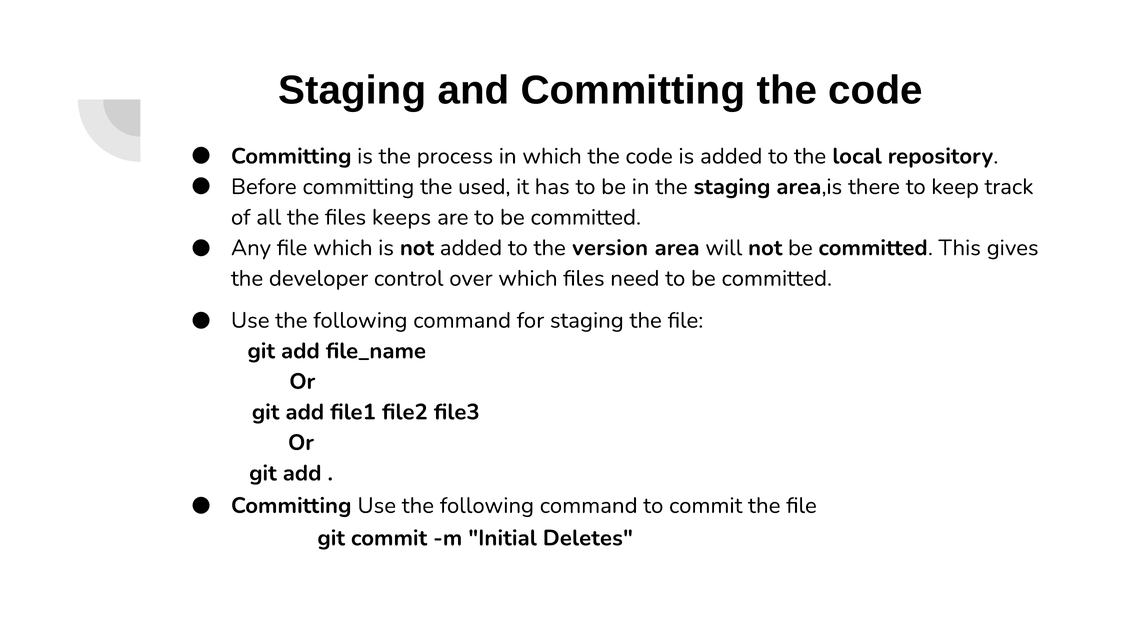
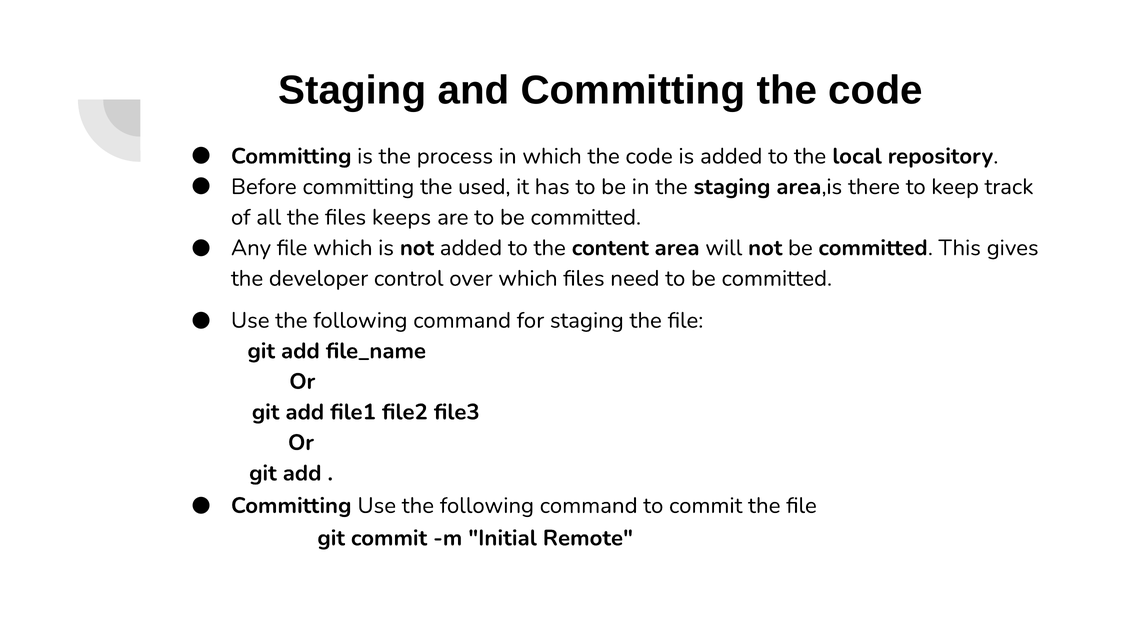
version: version -> content
Deletes: Deletes -> Remote
